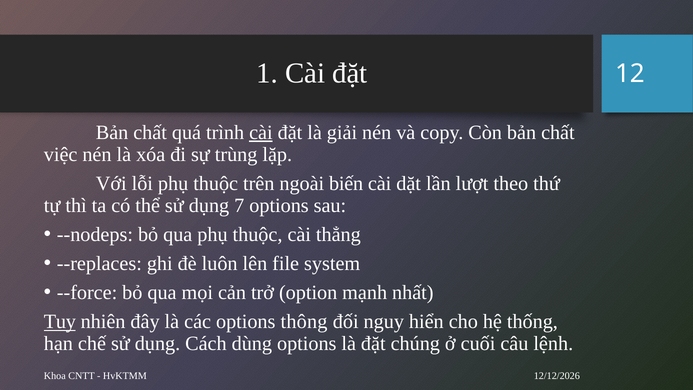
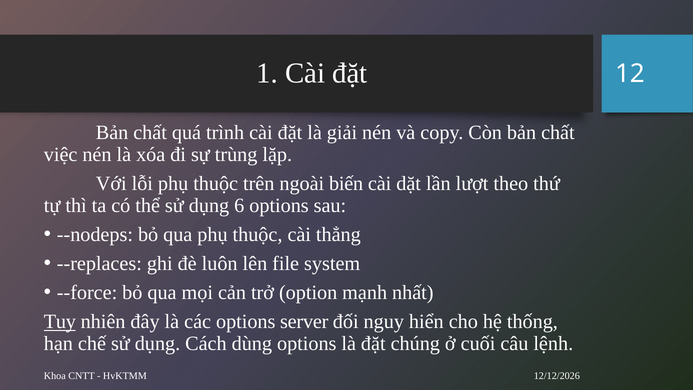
cài at (261, 133) underline: present -> none
7: 7 -> 6
thông: thông -> server
